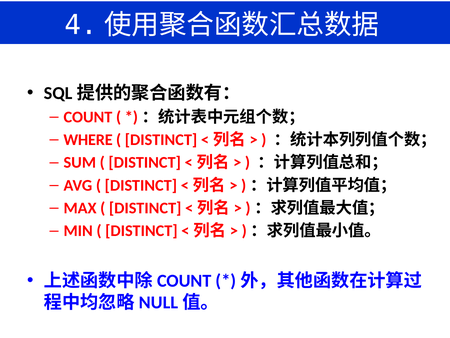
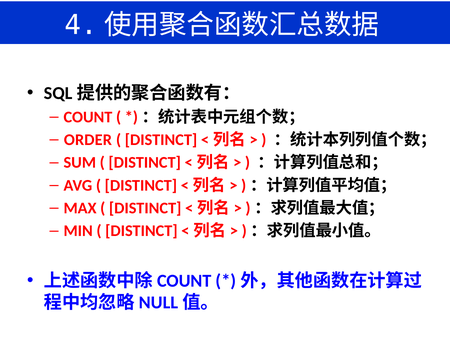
WHERE: WHERE -> ORDER
